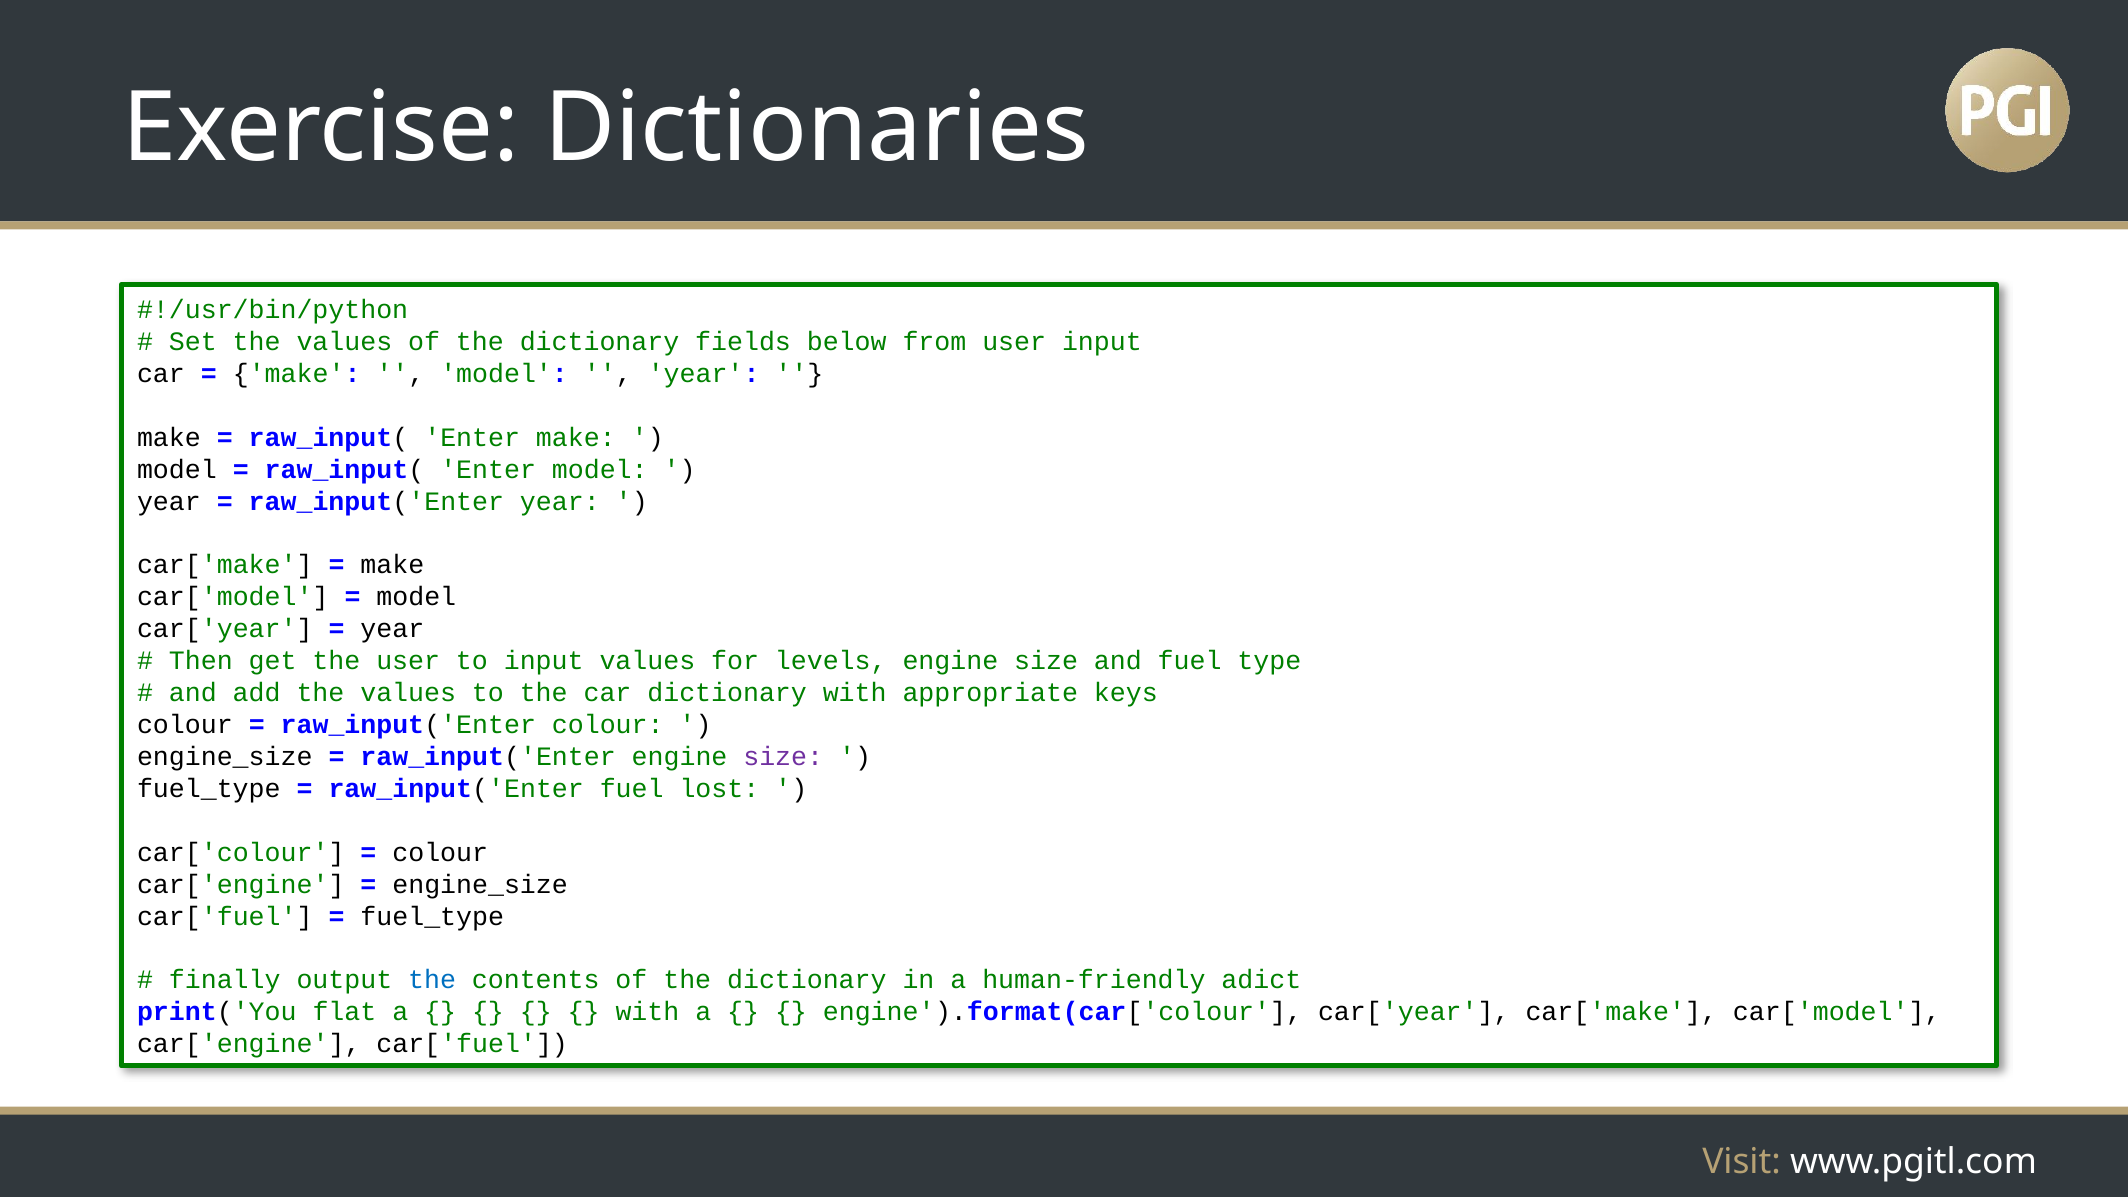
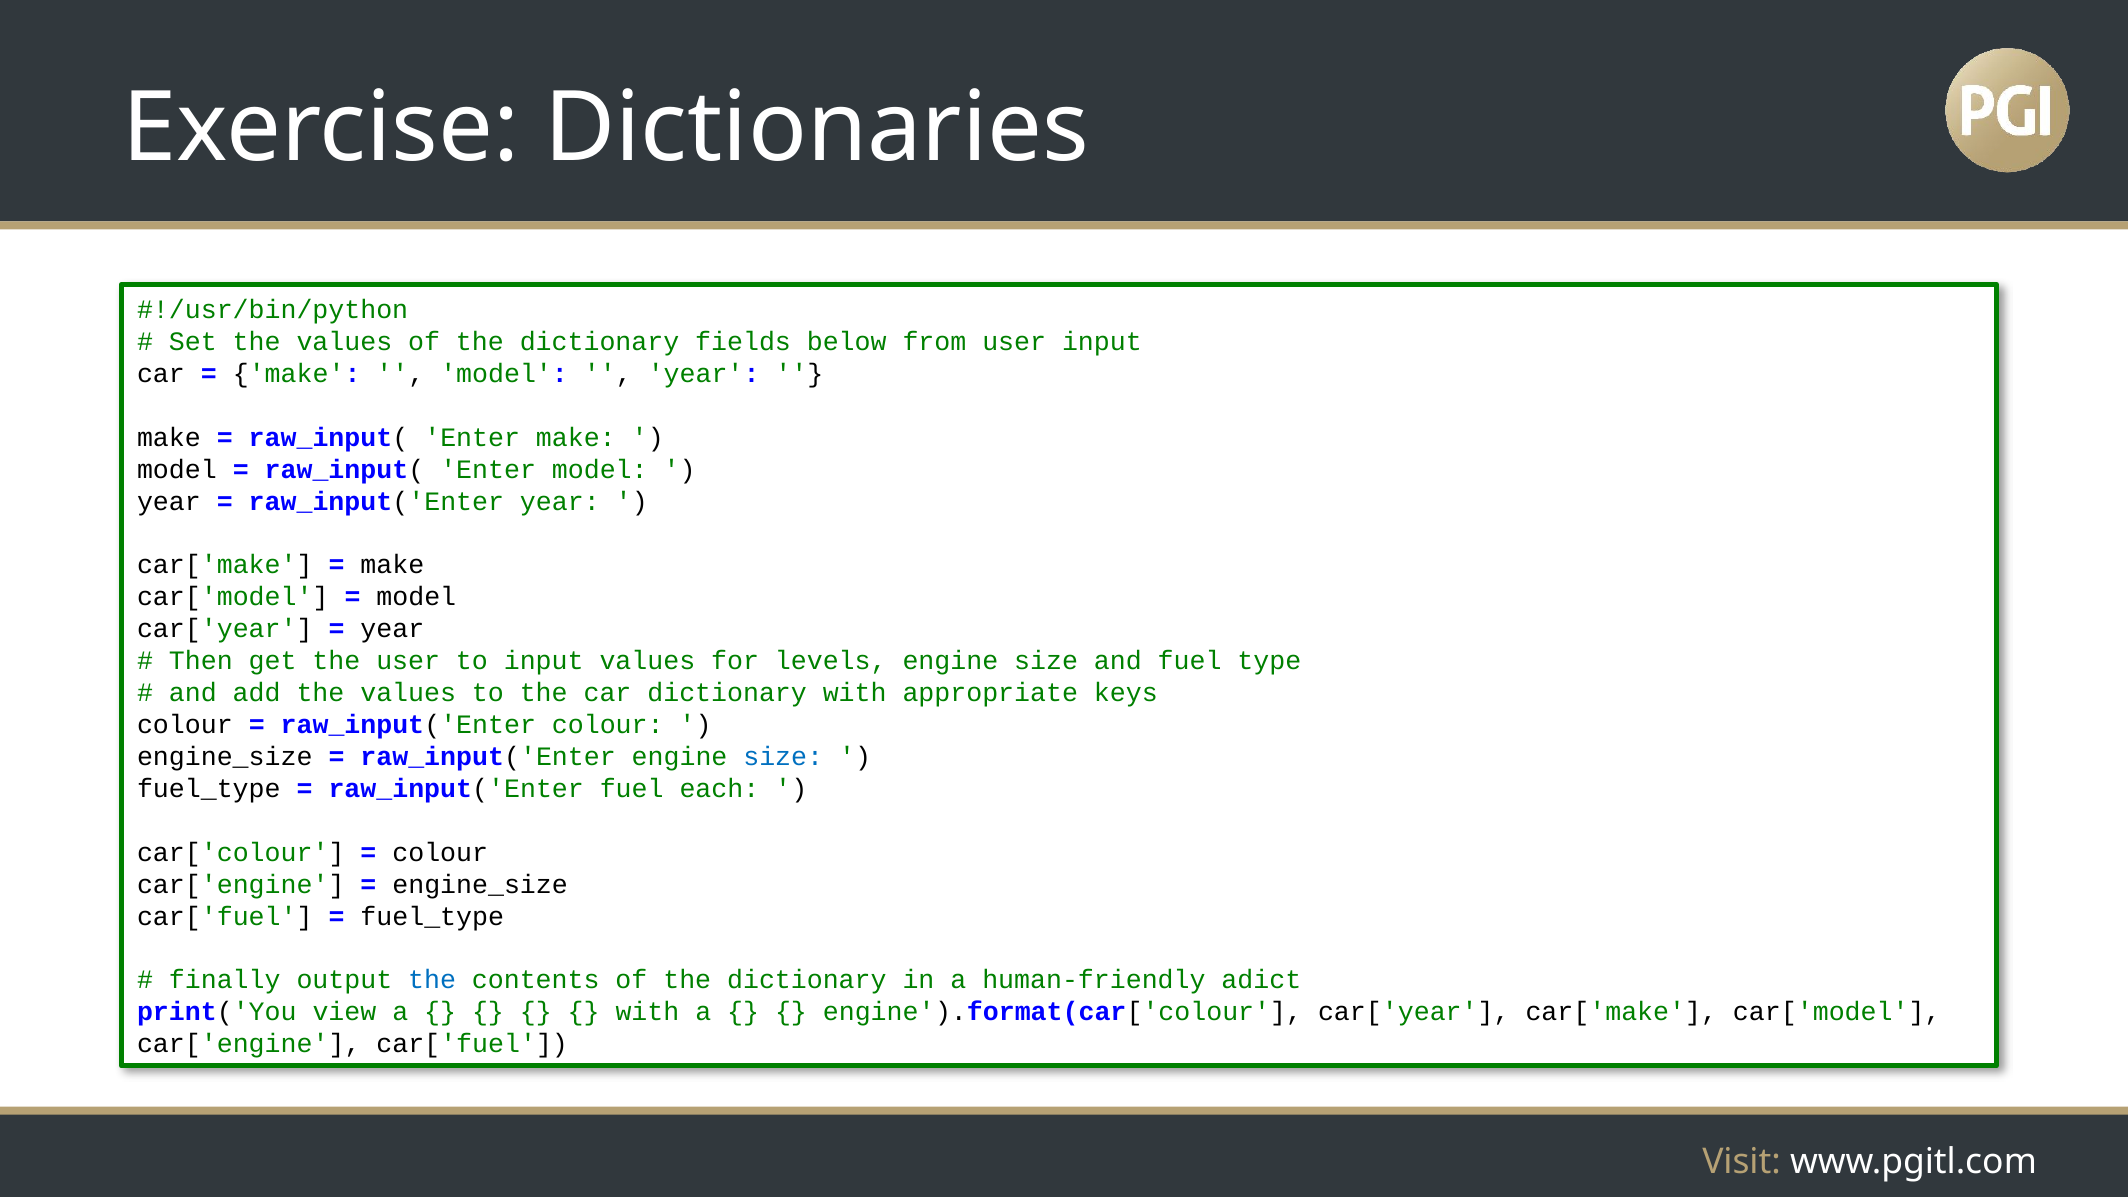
size at (783, 757) colour: purple -> blue
lost: lost -> each
flat: flat -> view
